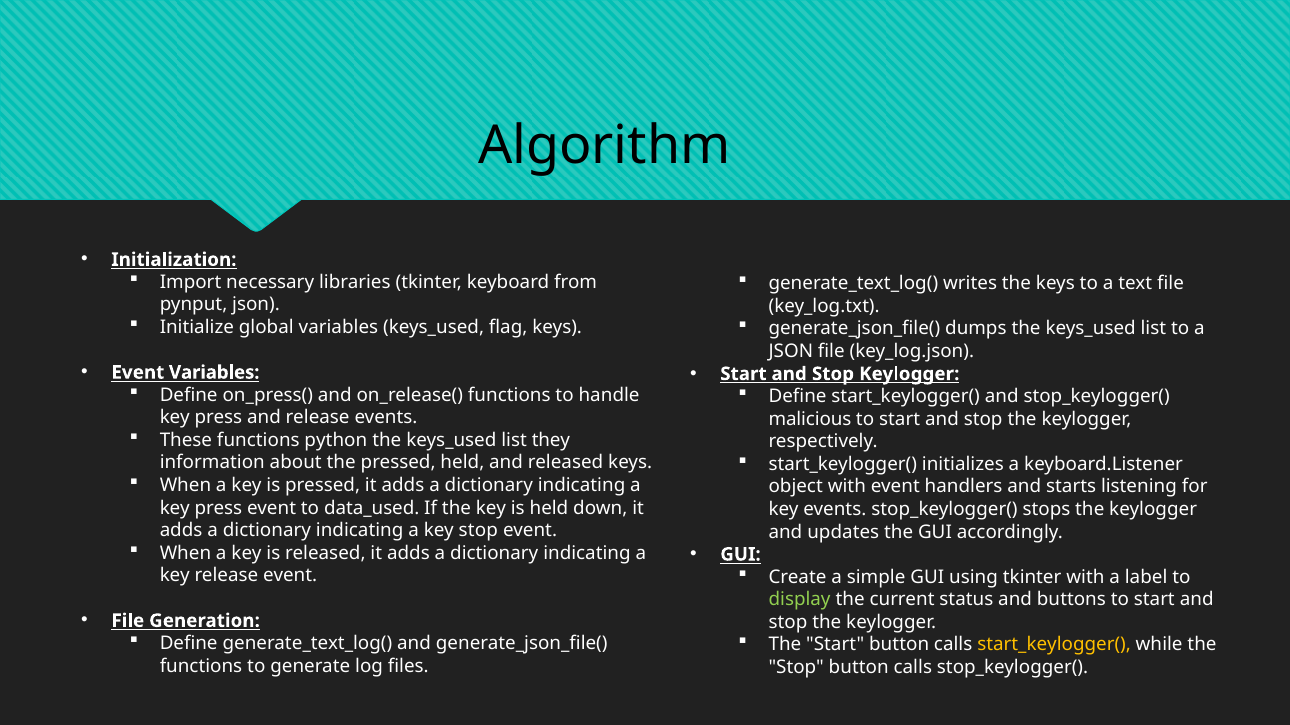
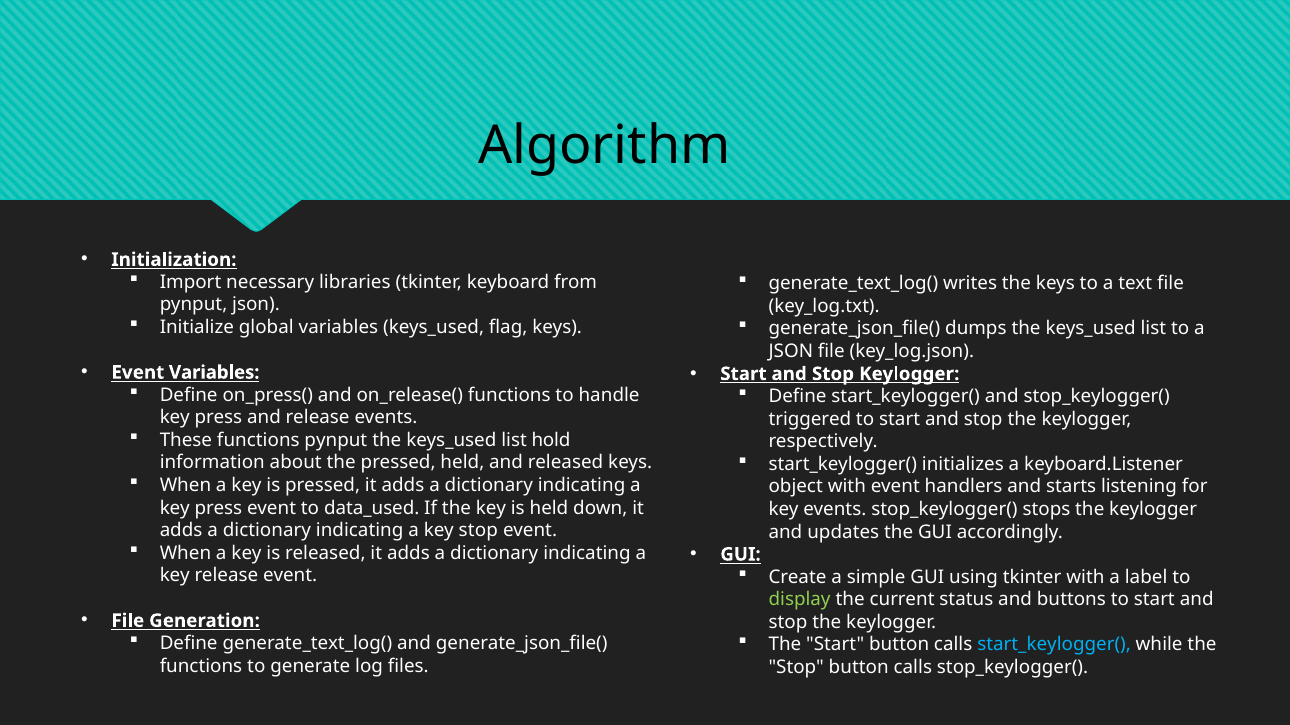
malicious: malicious -> triggered
functions python: python -> pynput
they: they -> hold
start_keylogger( at (1054, 645) colour: yellow -> light blue
